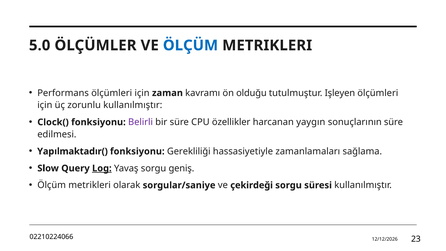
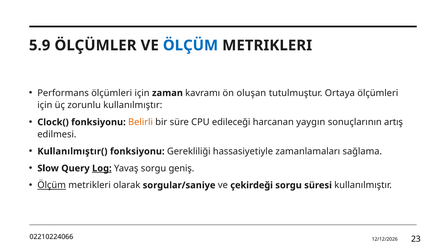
5.0: 5.0 -> 5.9
olduğu: olduğu -> oluşan
Işleyen: Işleyen -> Ortaya
Belirli colour: purple -> orange
özellikler: özellikler -> edileceği
sonuçlarının süre: süre -> artış
Yapılmaktadır(: Yapılmaktadır( -> Kullanılmıştır(
Ölçüm at (52, 185) underline: none -> present
